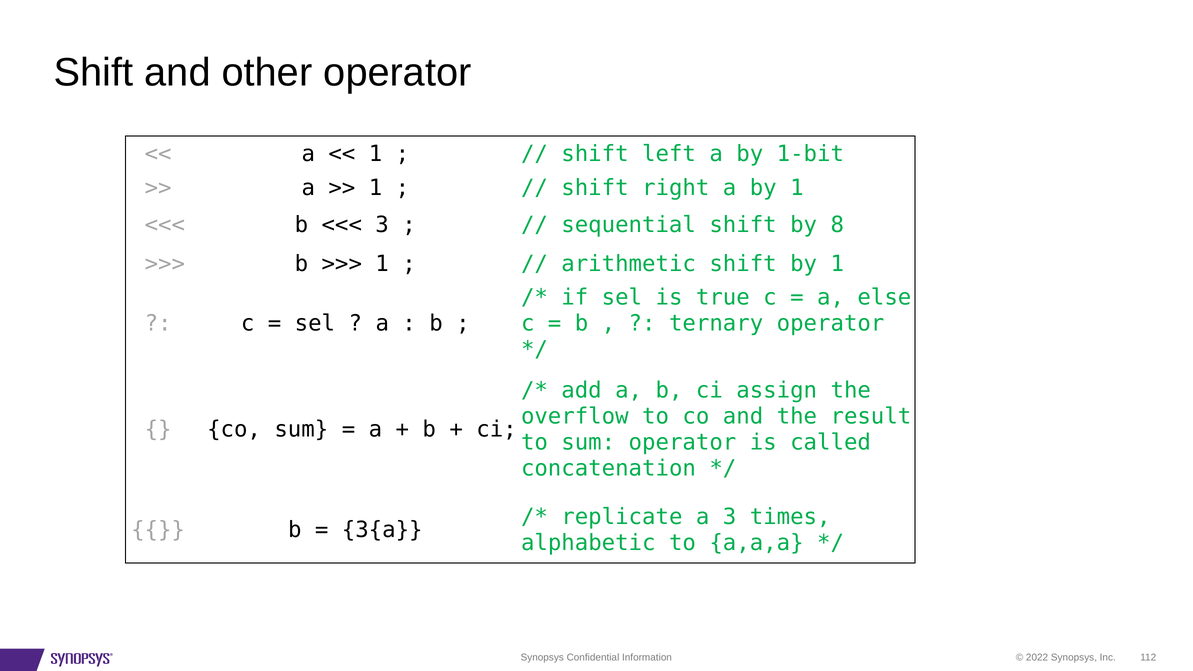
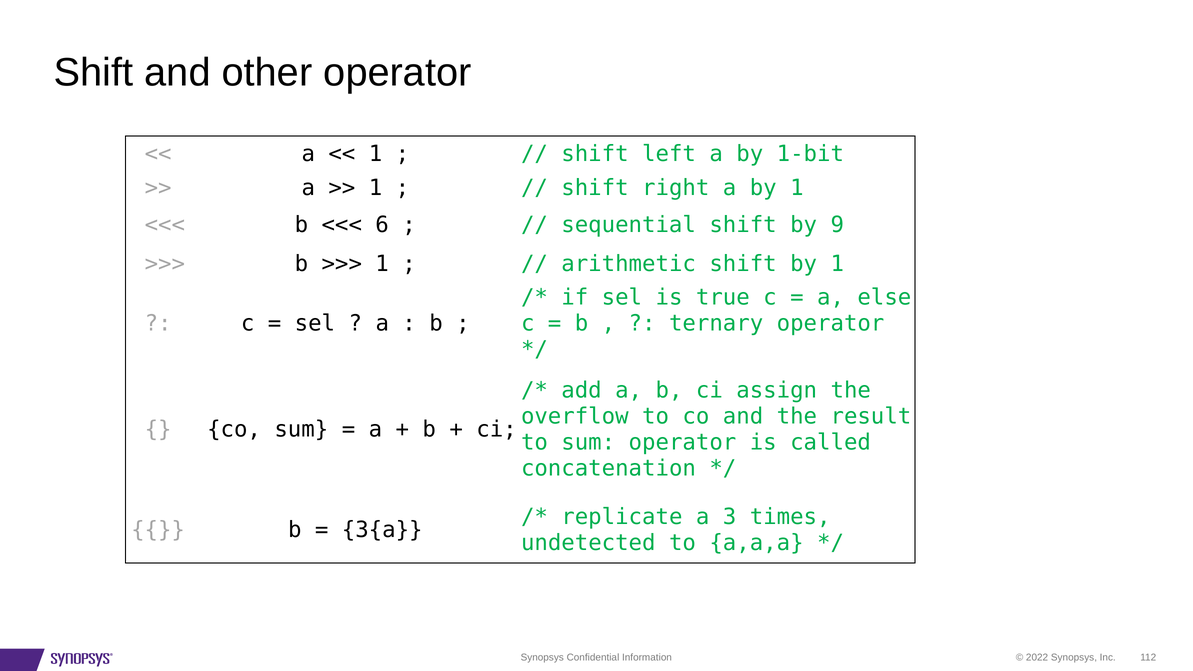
3 at (382, 225): 3 -> 6
8: 8 -> 9
alphabetic: alphabetic -> undetected
